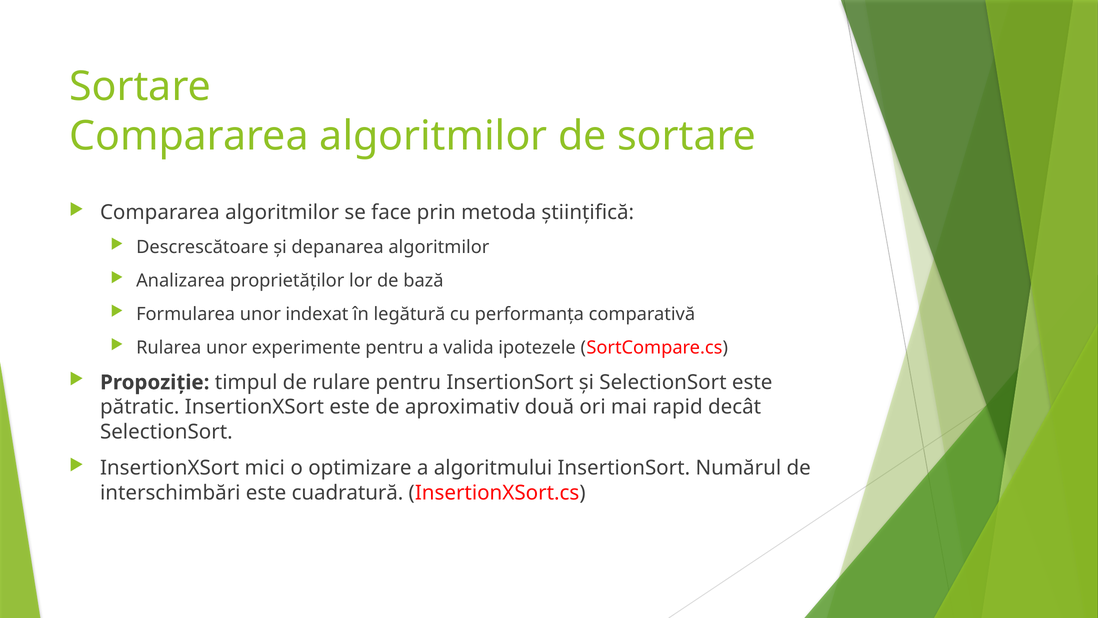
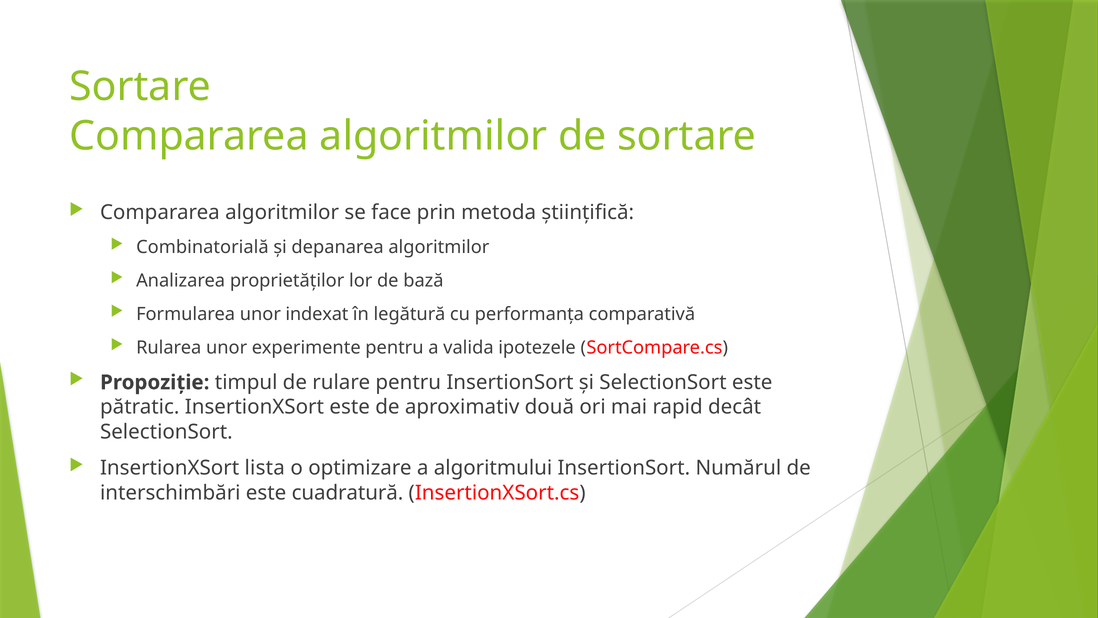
Descrescătoare: Descrescătoare -> Combinatorială
mici: mici -> lista
